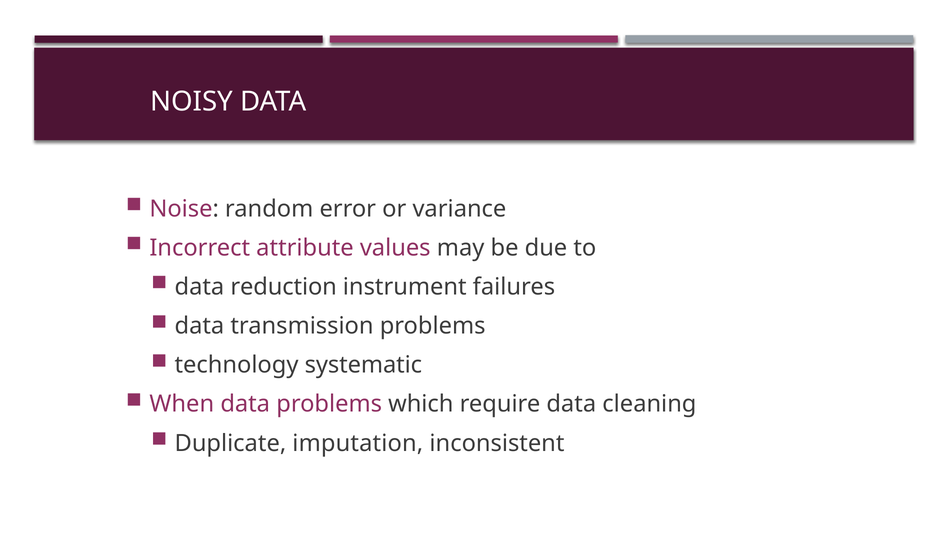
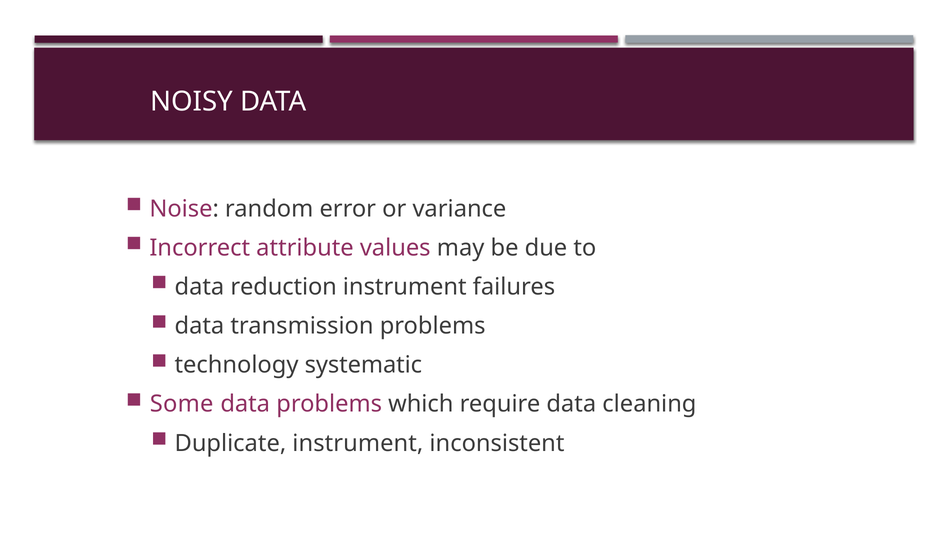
When: When -> Some
Duplicate imputation: imputation -> instrument
